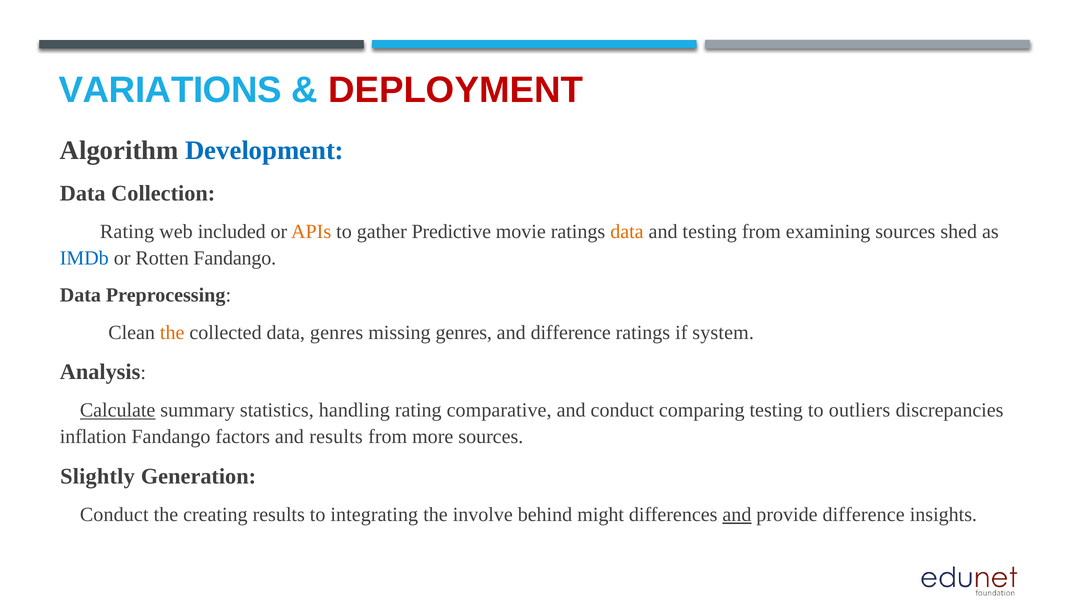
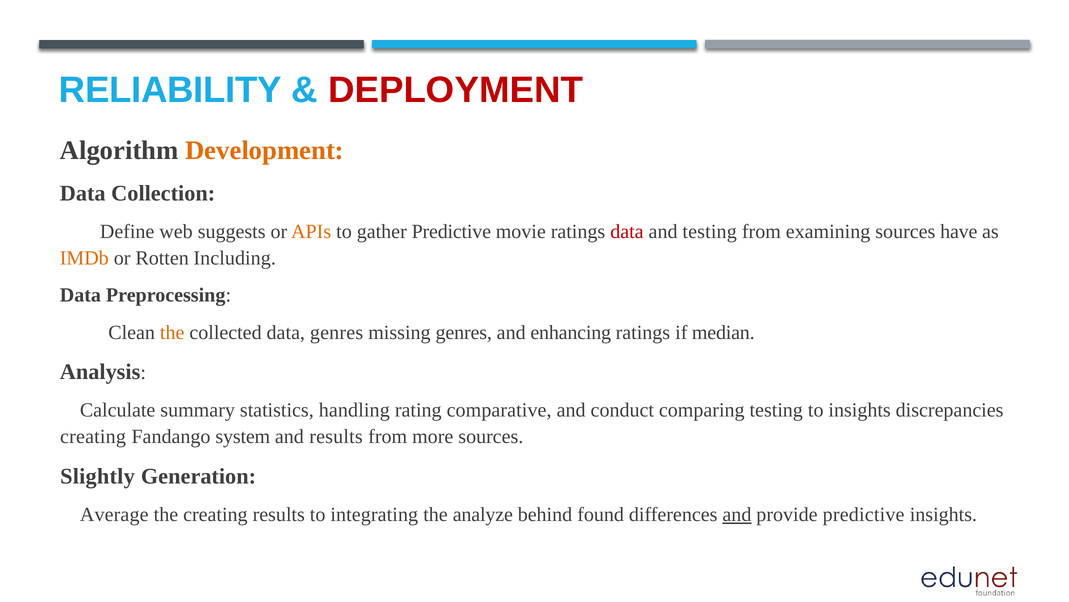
VARIATIONS: VARIATIONS -> RELIABILITY
Development colour: blue -> orange
Rating at (127, 231): Rating -> Define
included: included -> suggests
data at (627, 231) colour: orange -> red
shed: shed -> have
IMDb colour: blue -> orange
Rotten Fandango: Fandango -> Including
and difference: difference -> enhancing
system: system -> median
Calculate underline: present -> none
to outliers: outliers -> insights
inflation at (93, 436): inflation -> creating
factors: factors -> system
Conduct at (114, 514): Conduct -> Average
involve: involve -> analyze
might: might -> found
provide difference: difference -> predictive
